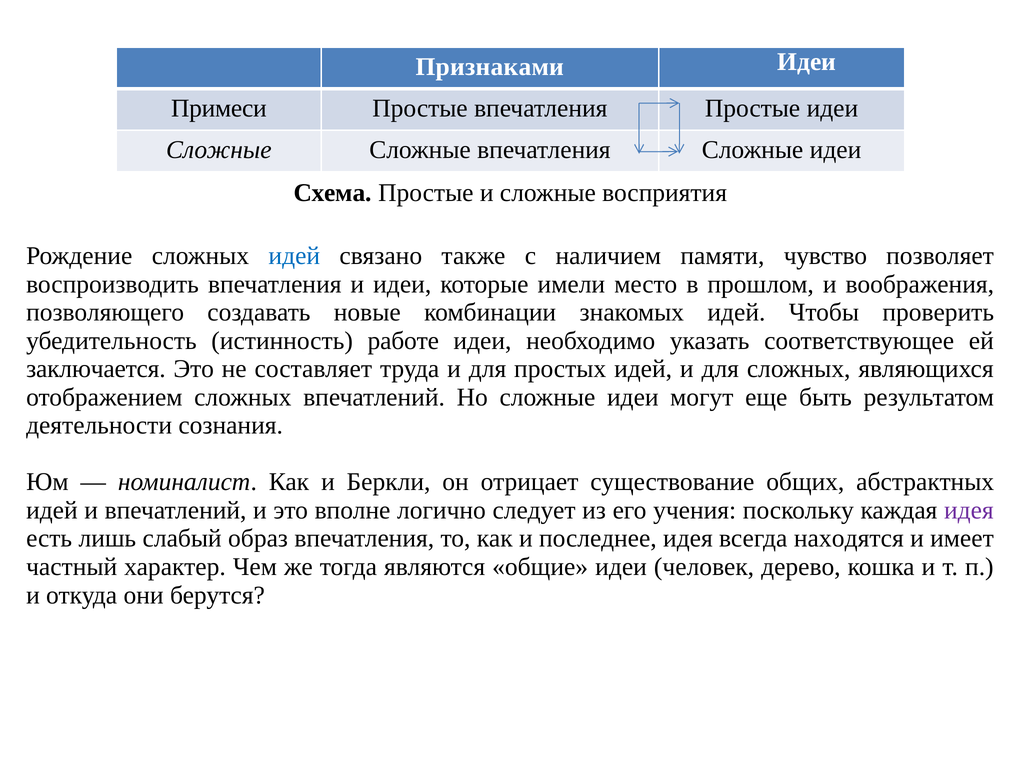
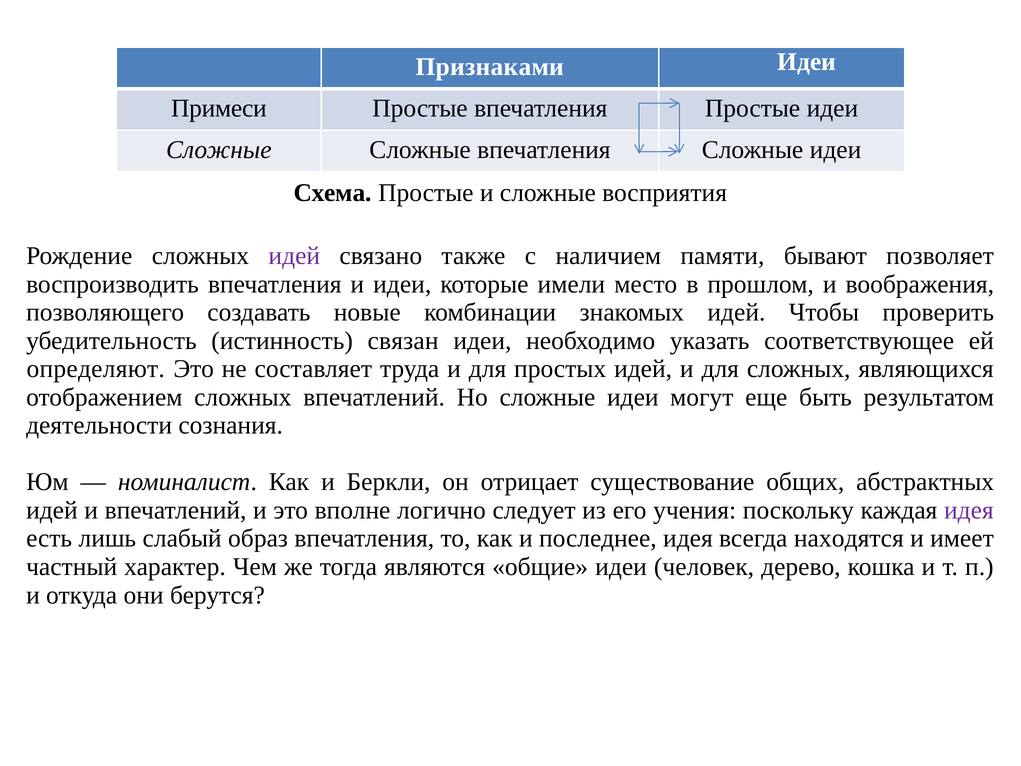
идей at (294, 256) colour: blue -> purple
чувство: чувство -> бывают
работе: работе -> связан
заключается: заключается -> определяют
